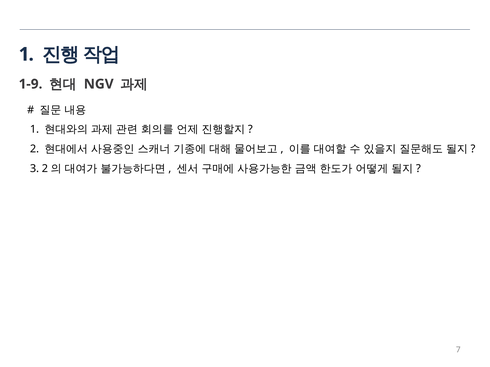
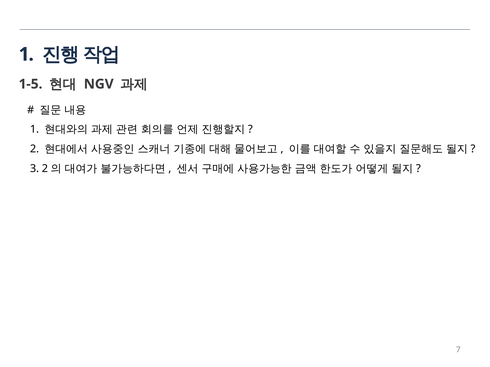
1-9: 1-9 -> 1-5
